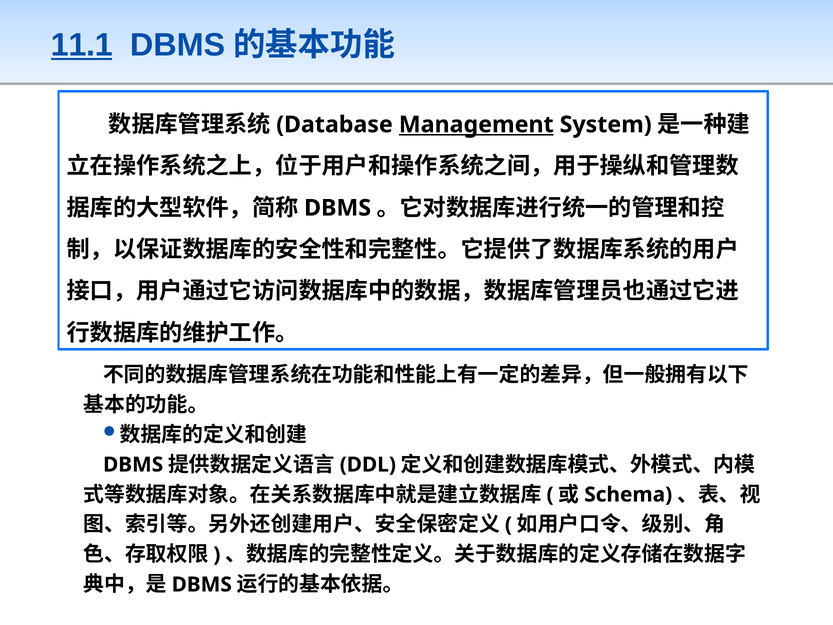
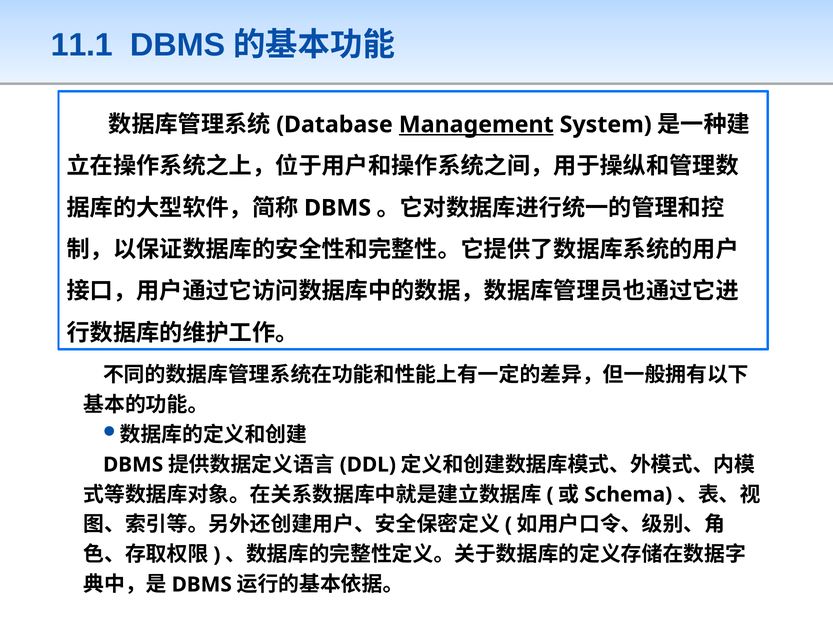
11.1 underline: present -> none
